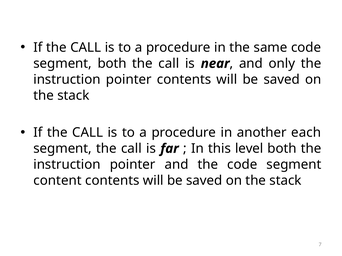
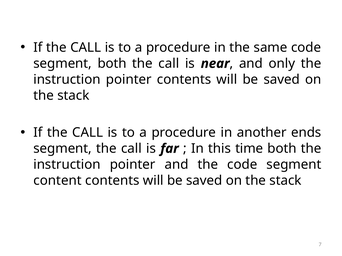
each: each -> ends
level: level -> time
